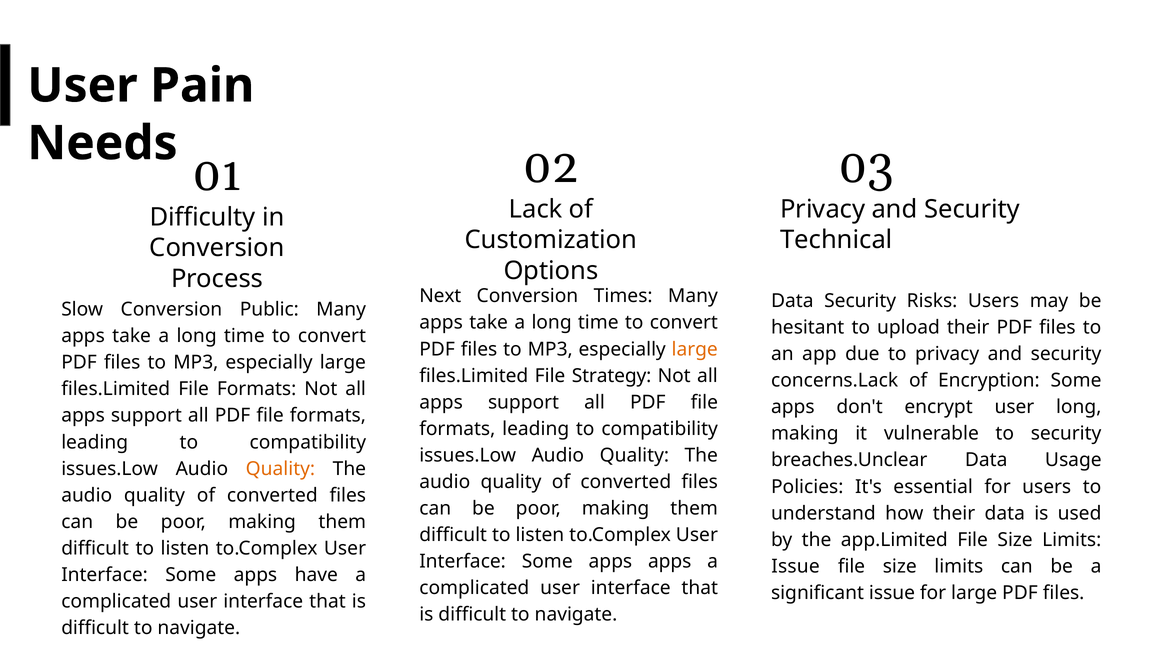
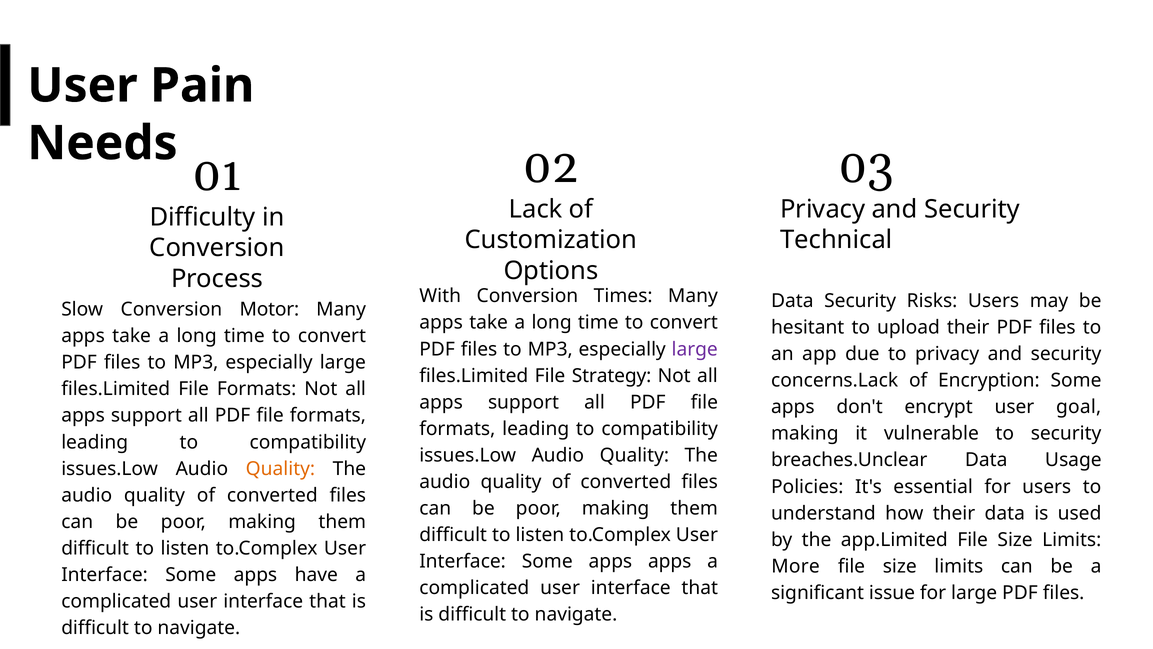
Next: Next -> With
Public: Public -> Motor
large at (695, 349) colour: orange -> purple
user long: long -> goal
Issue at (796, 566): Issue -> More
